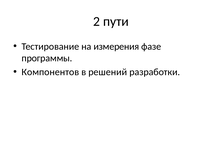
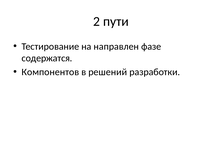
измерения: измерения -> направлен
программы: программы -> содержатся
